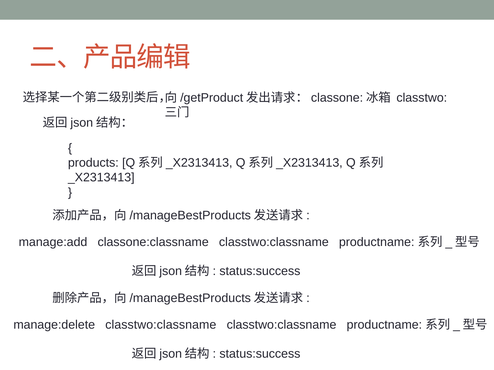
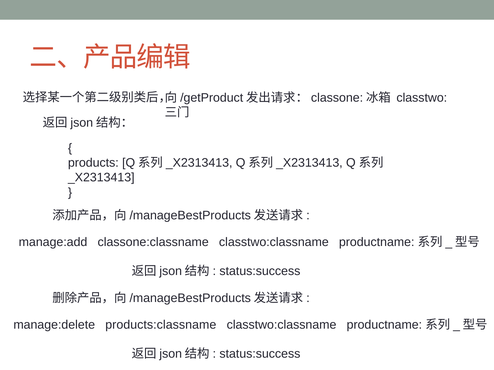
manage:delete classtwo:classname: classtwo:classname -> products:classname
